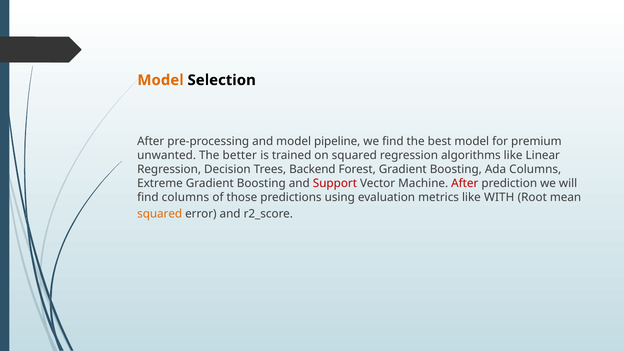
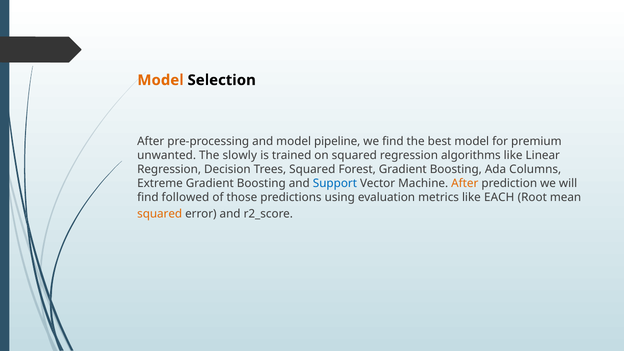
better: better -> slowly
Trees Backend: Backend -> Squared
Support colour: red -> blue
After at (465, 183) colour: red -> orange
find columns: columns -> followed
WITH: WITH -> EACH
